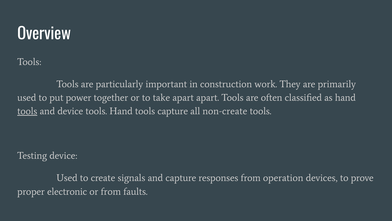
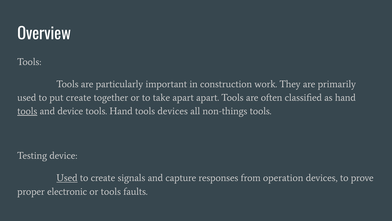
put power: power -> create
tools capture: capture -> devices
non-create: non-create -> non-things
Used at (67, 178) underline: none -> present
or from: from -> tools
